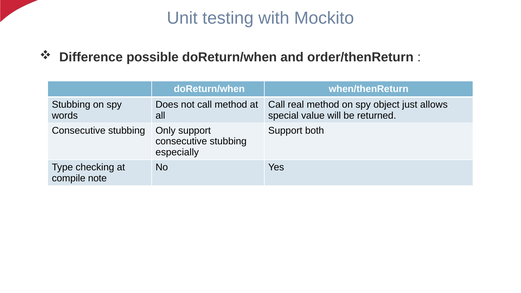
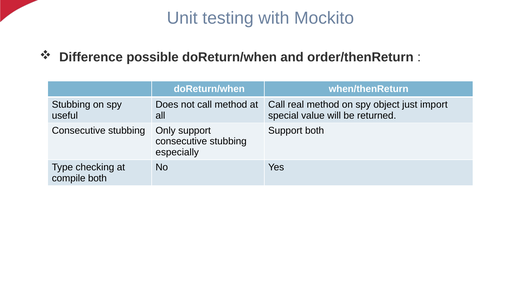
allows: allows -> import
words: words -> useful
compile note: note -> both
